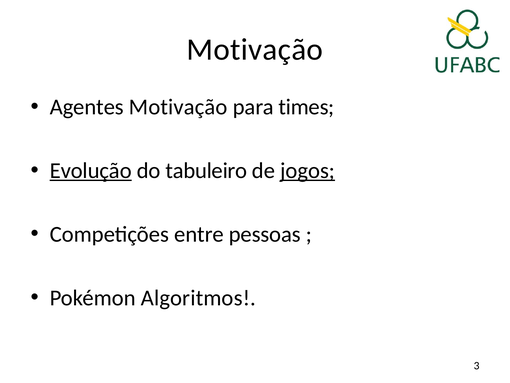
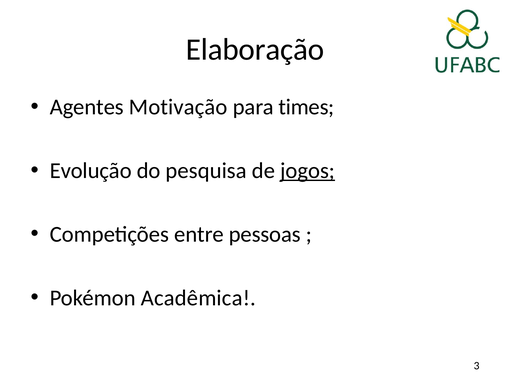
Motivação at (255, 49): Motivação -> Elaboração
Evolução underline: present -> none
tabuleiro: tabuleiro -> pesquisa
Algoritmos: Algoritmos -> Acadêmica
